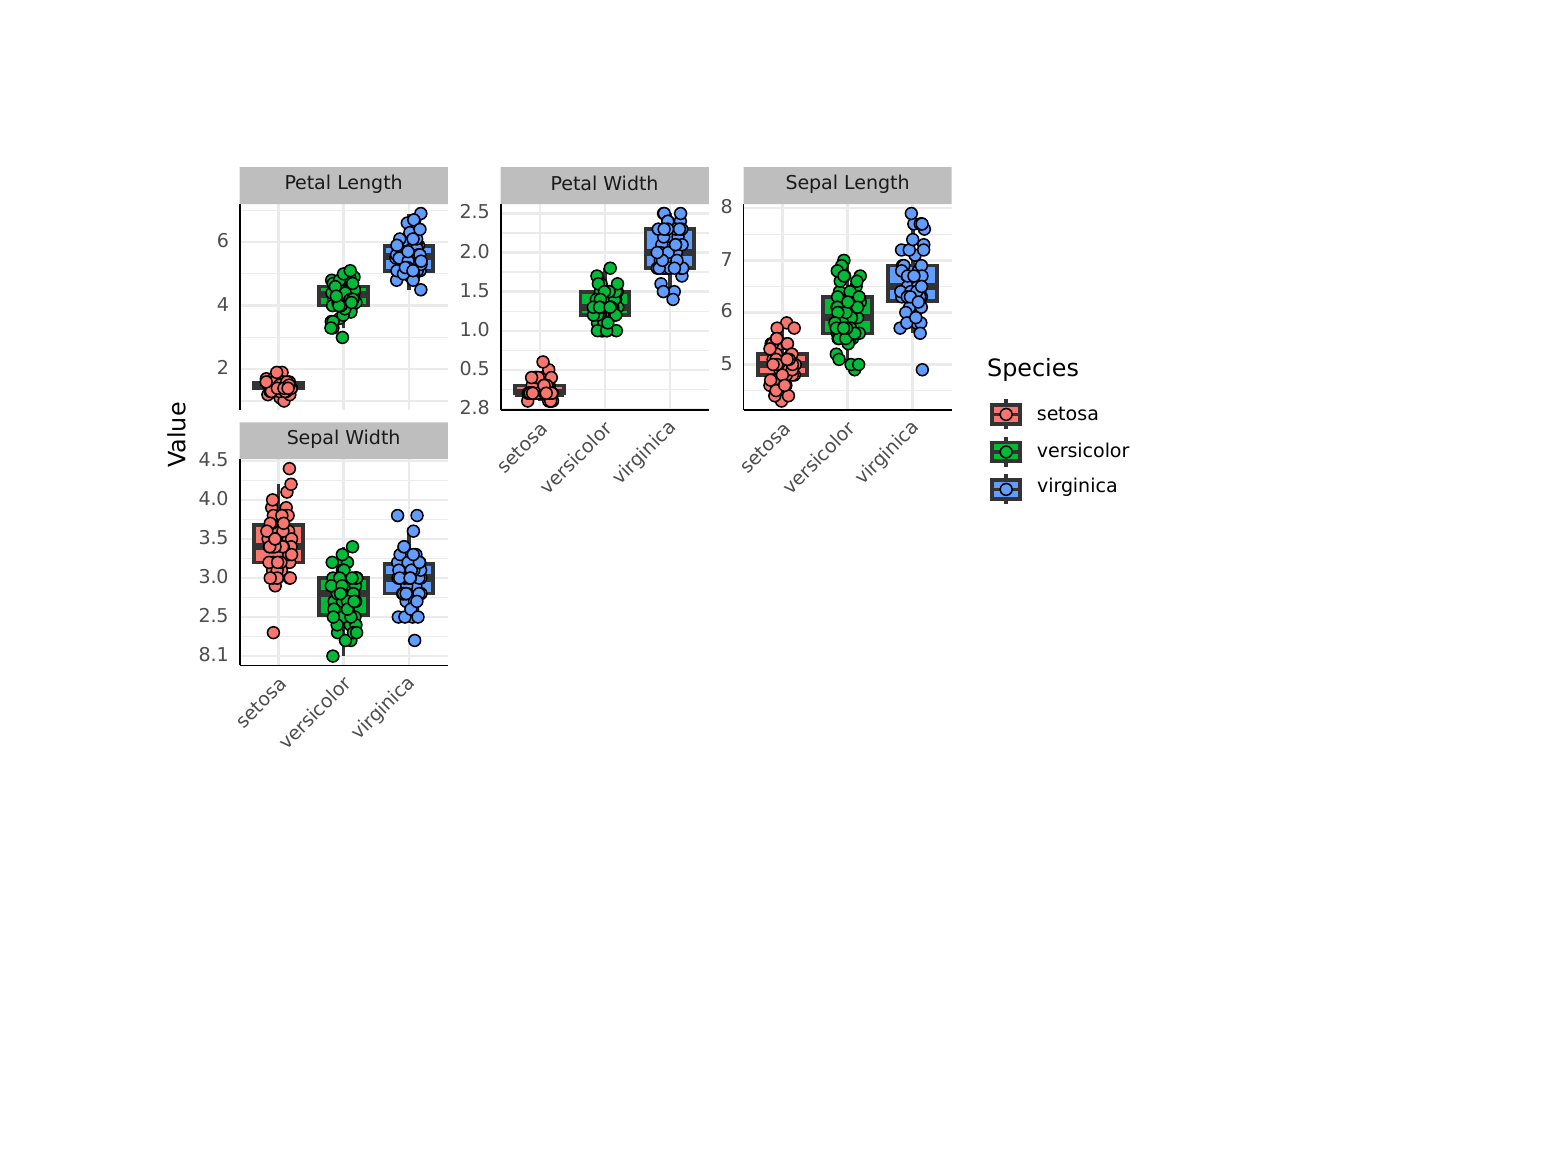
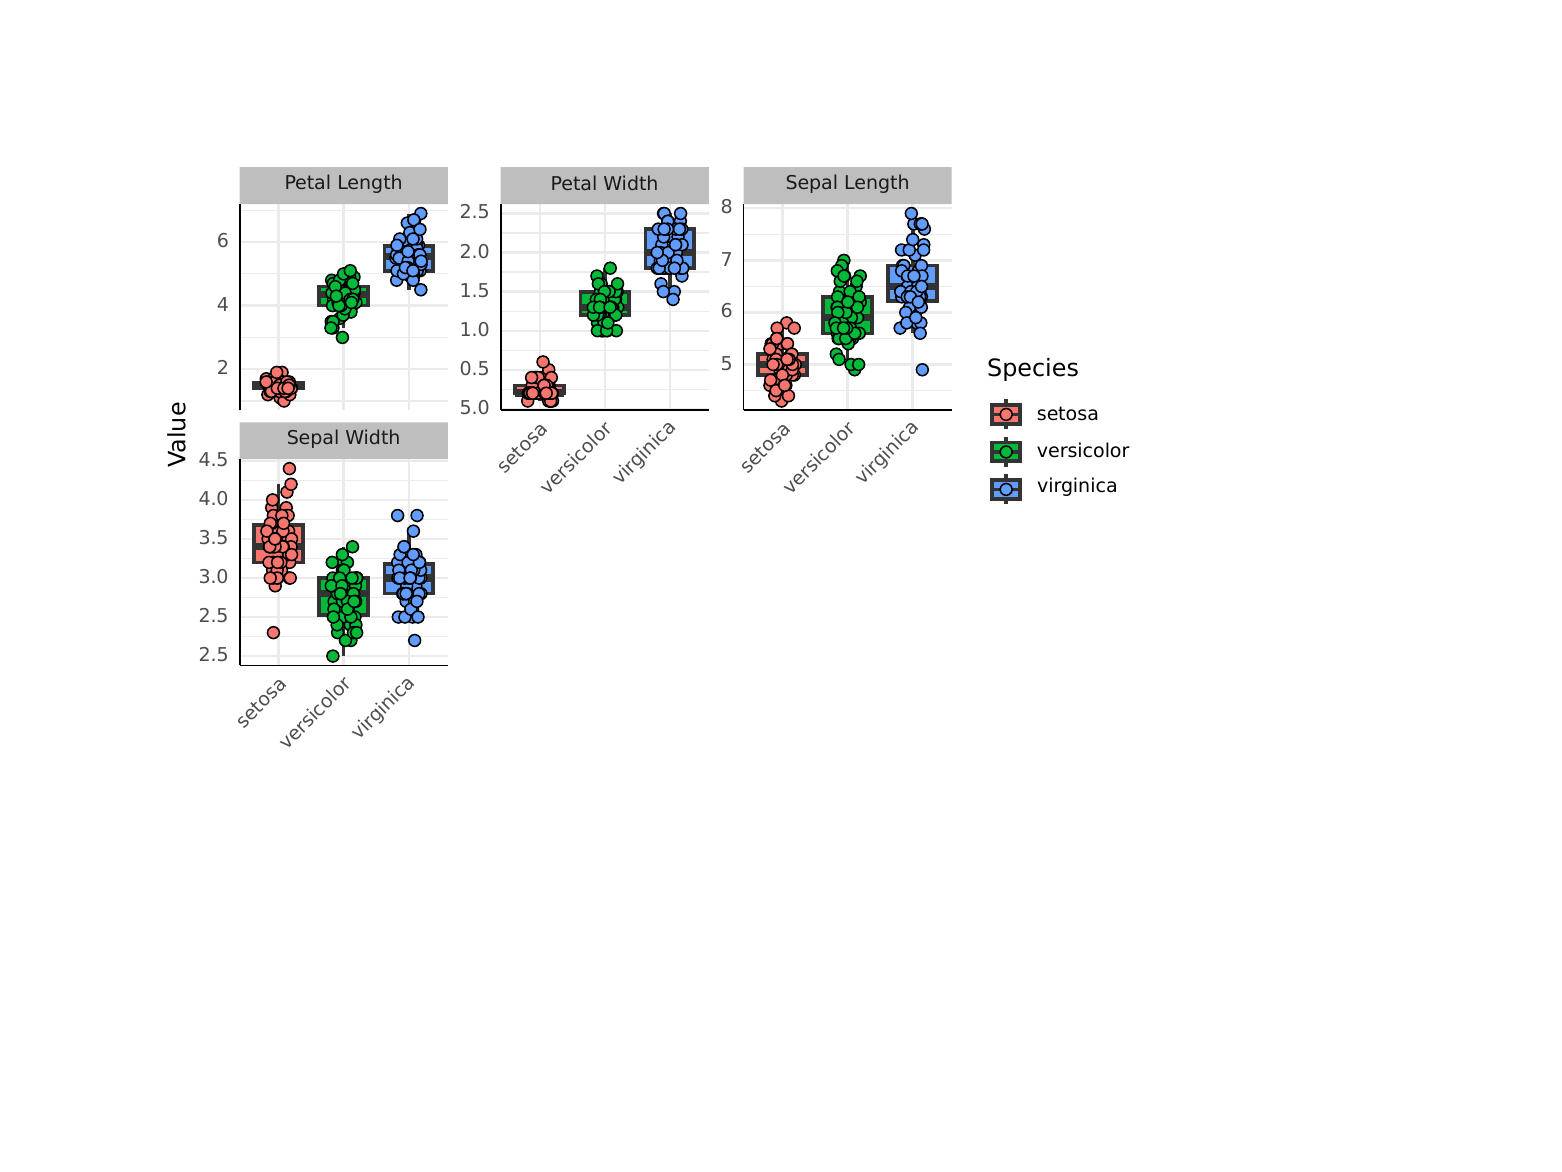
2.8: 2.8 -> 5.0
8.1 at (214, 655): 8.1 -> 2.5
